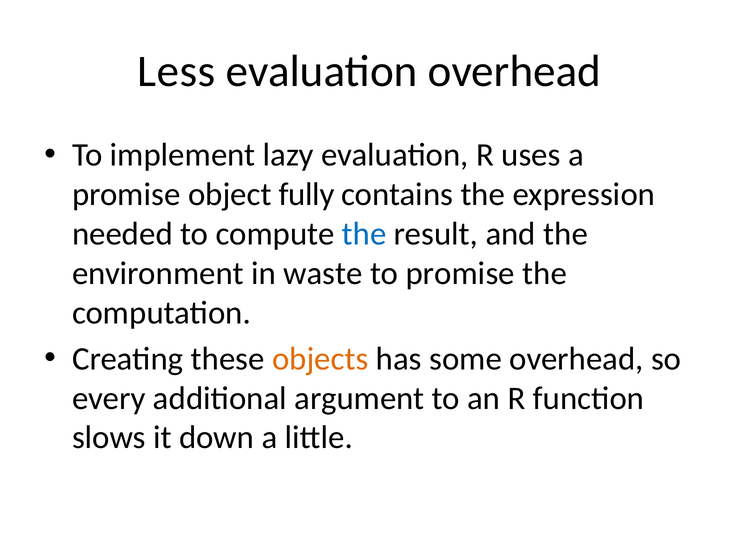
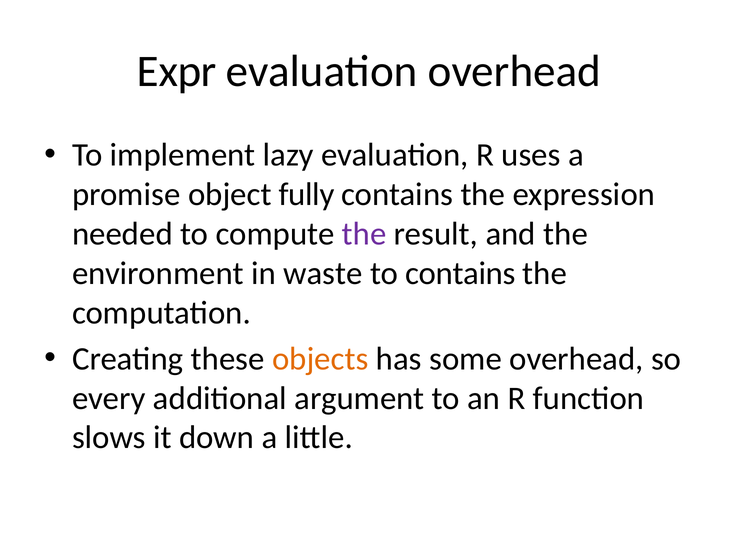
Less: Less -> Expr
the at (364, 234) colour: blue -> purple
to promise: promise -> contains
